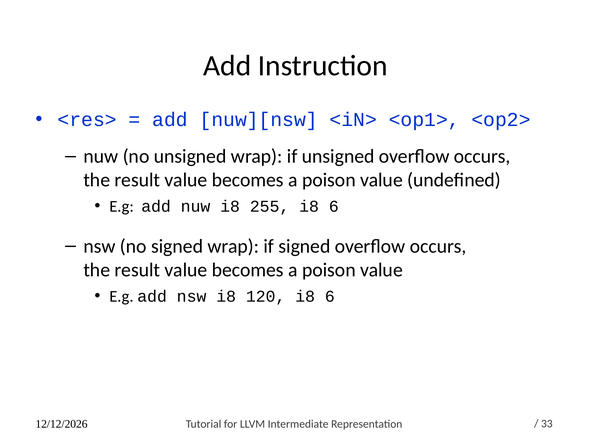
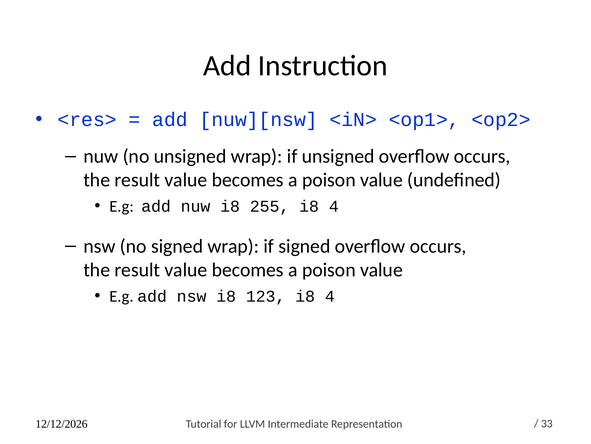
255 i8 6: 6 -> 4
120: 120 -> 123
6 at (330, 296): 6 -> 4
